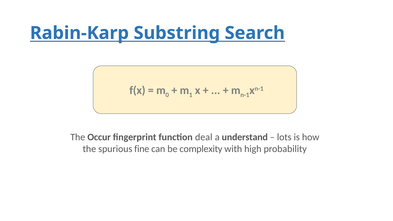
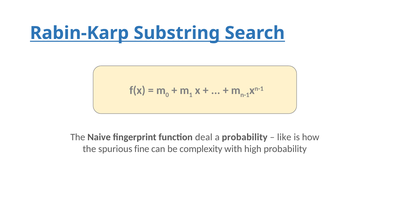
Occur: Occur -> Naive
a understand: understand -> probability
lots: lots -> like
